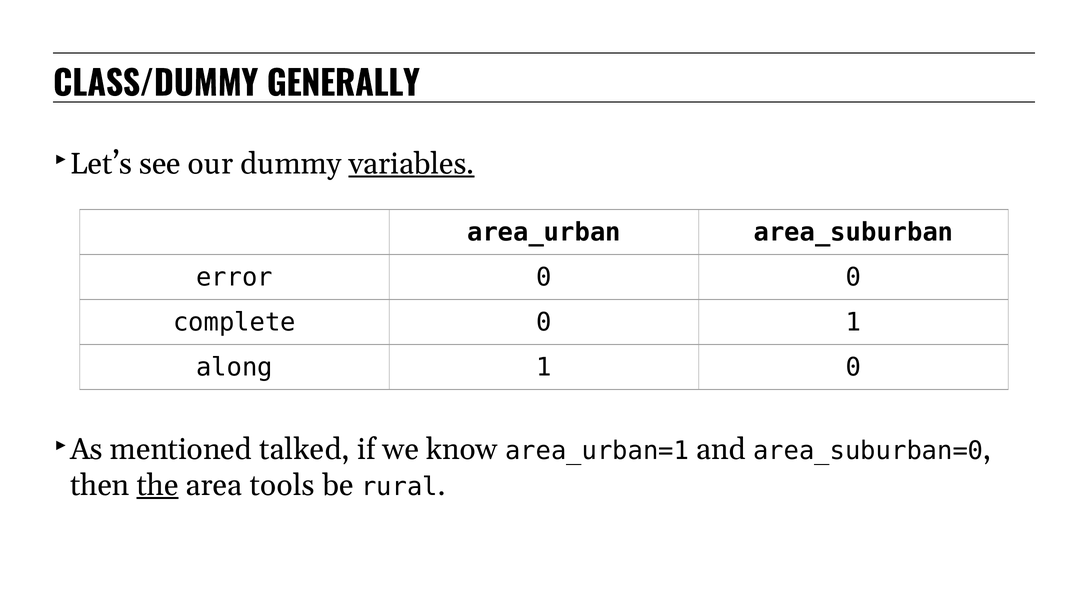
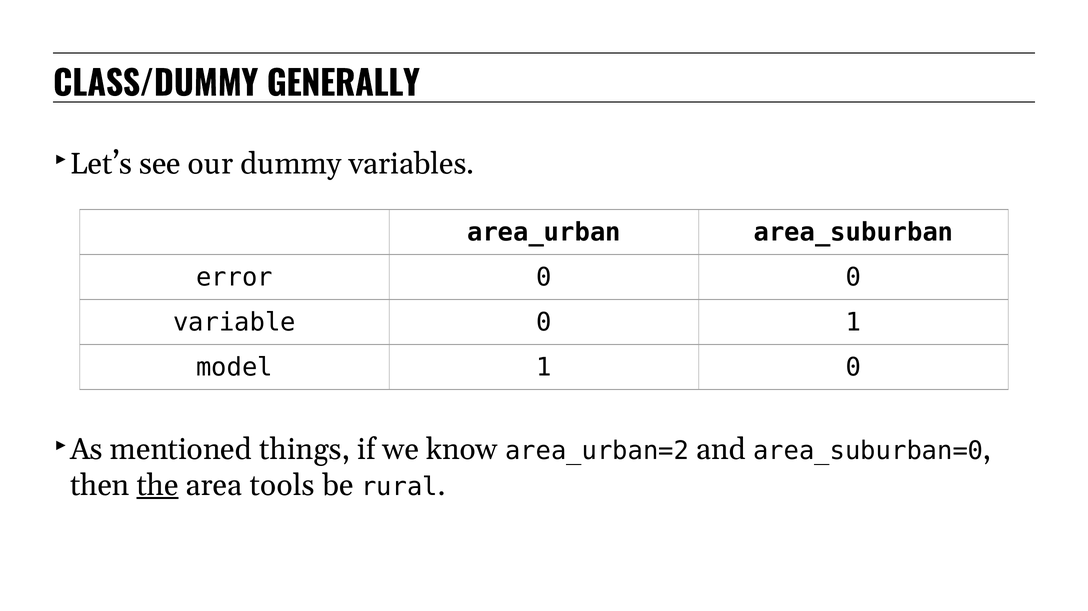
variables underline: present -> none
complete: complete -> variable
along: along -> model
talked: talked -> things
area_urban=1: area_urban=1 -> area_urban=2
